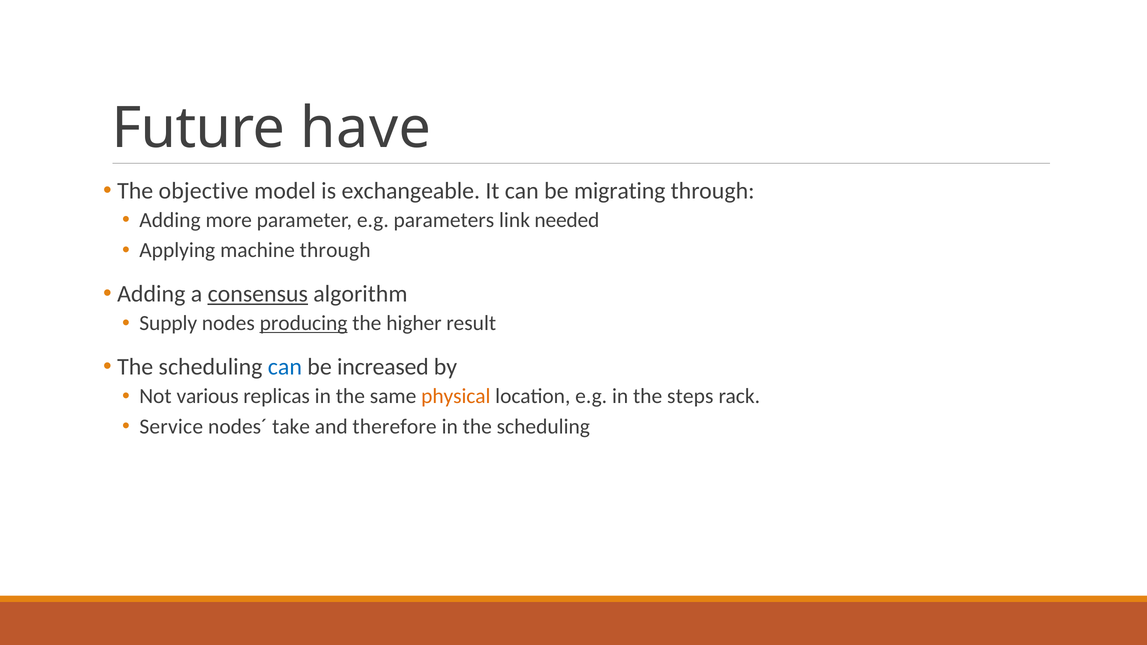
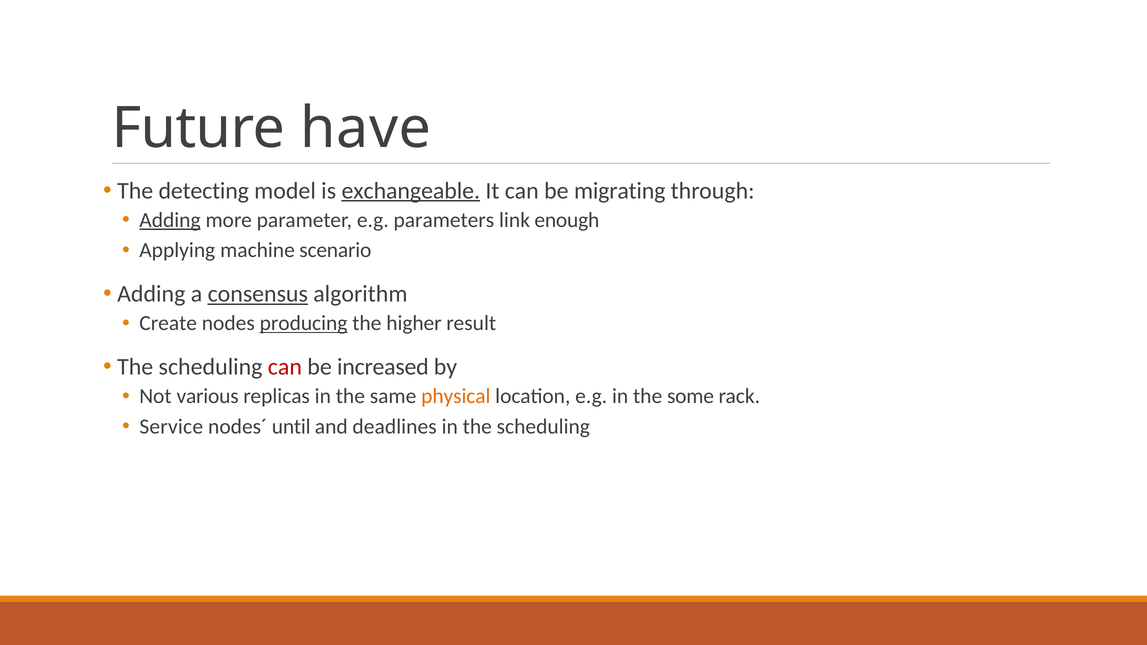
objective: objective -> detecting
exchangeable underline: none -> present
Adding at (170, 220) underline: none -> present
needed: needed -> enough
machine through: through -> scenario
Supply: Supply -> Create
can at (285, 367) colour: blue -> red
steps: steps -> some
take: take -> until
therefore: therefore -> deadlines
